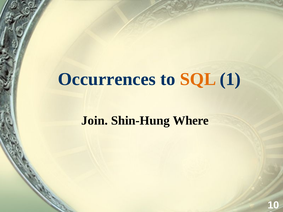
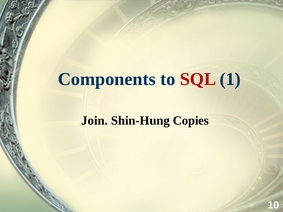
Occurrences: Occurrences -> Components
SQL colour: orange -> red
Where: Where -> Copies
